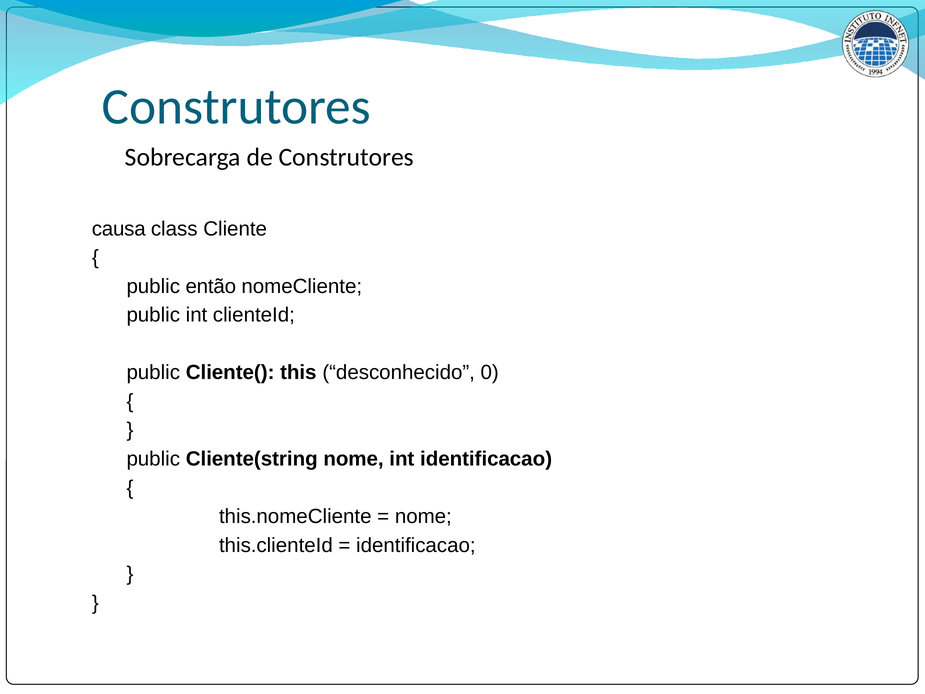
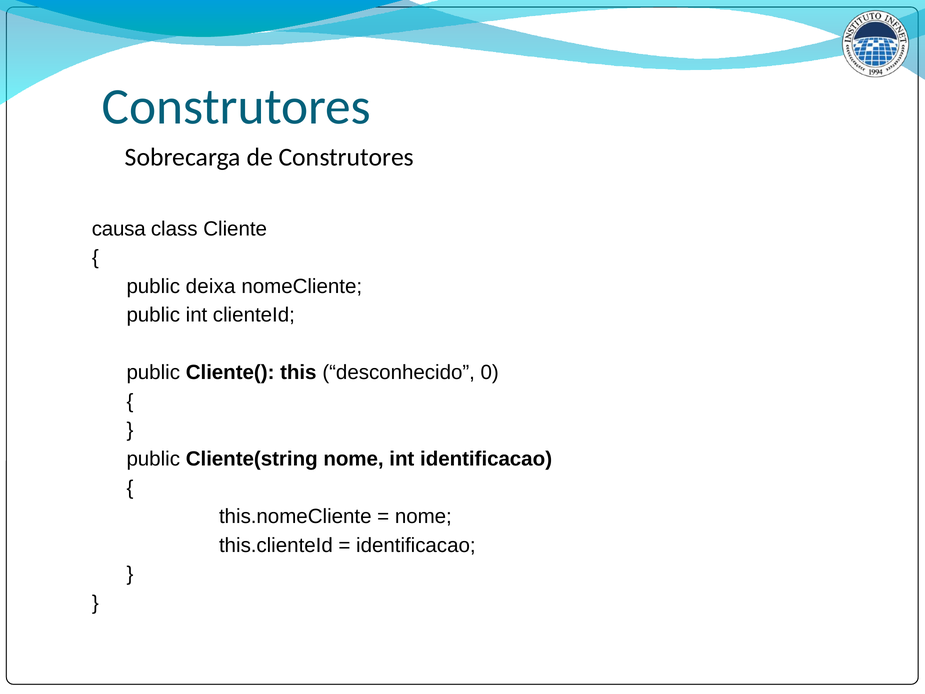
então: então -> deixa
